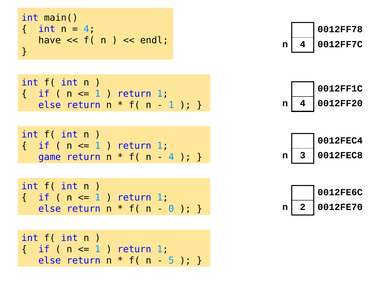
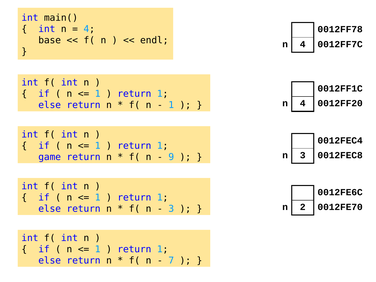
have: have -> base
4 at (171, 157): 4 -> 9
0 at (171, 209): 0 -> 3
5: 5 -> 7
